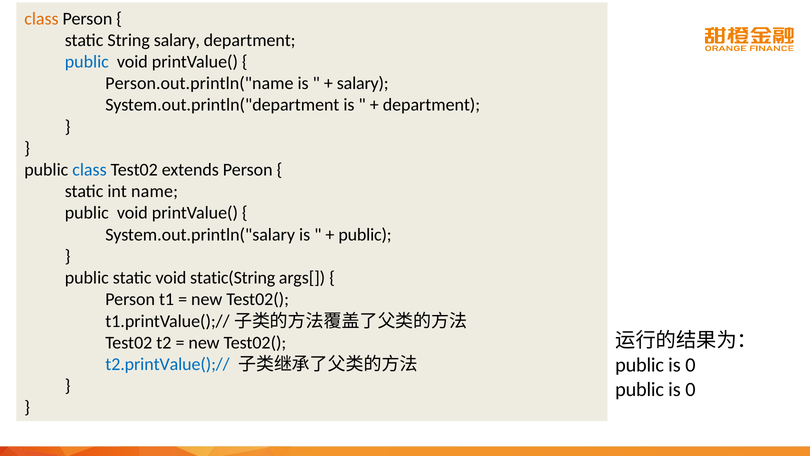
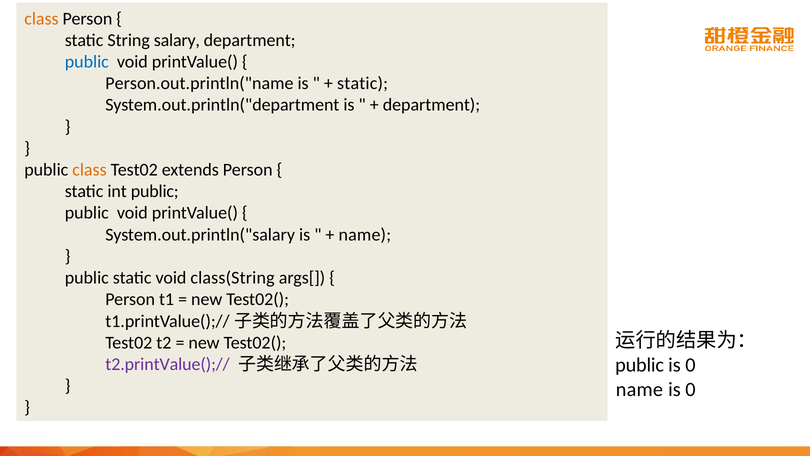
salary at (363, 83): salary -> static
class at (89, 170) colour: blue -> orange
int name: name -> public
public at (365, 234): public -> name
static(String: static(String -> class(String
t2.printValue();// colour: blue -> purple
public at (640, 389): public -> name
